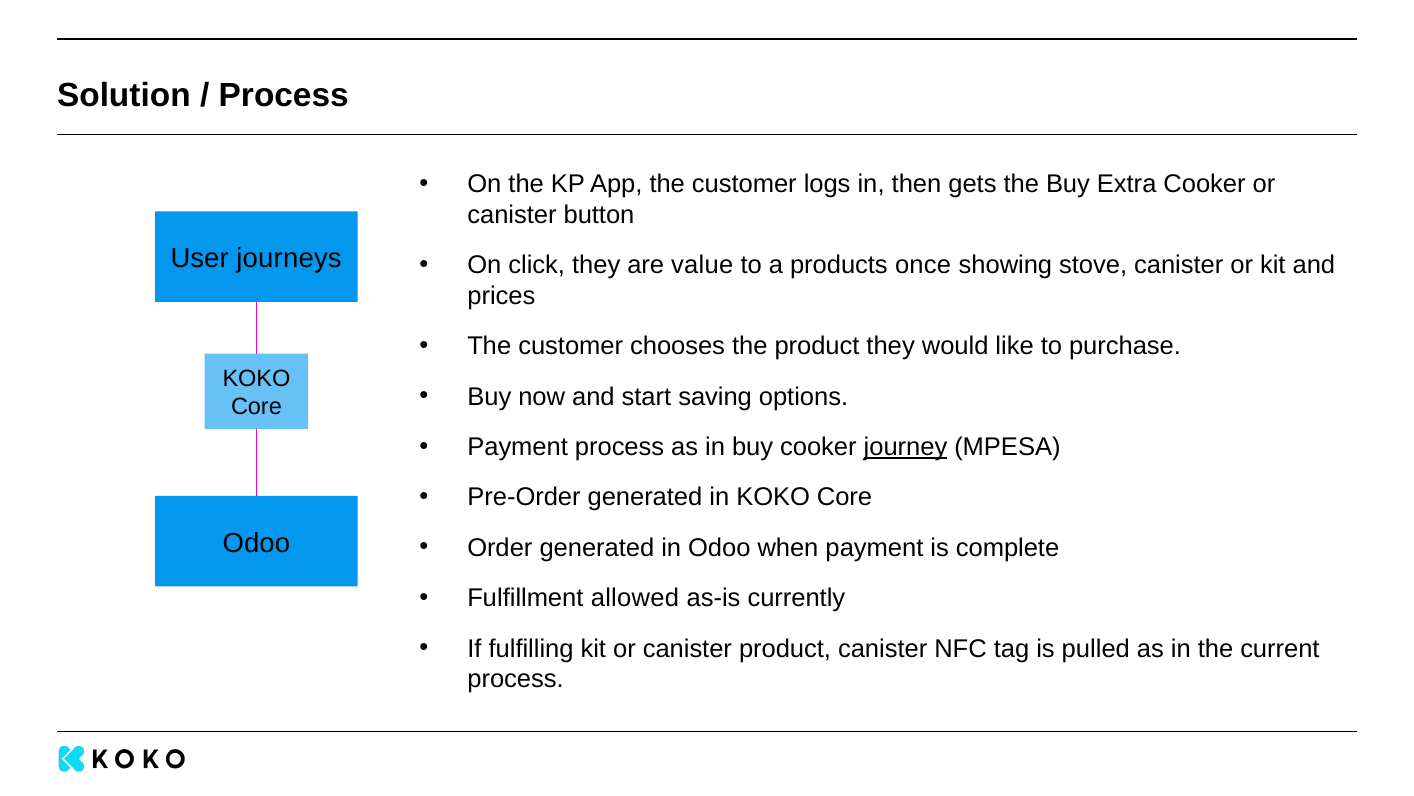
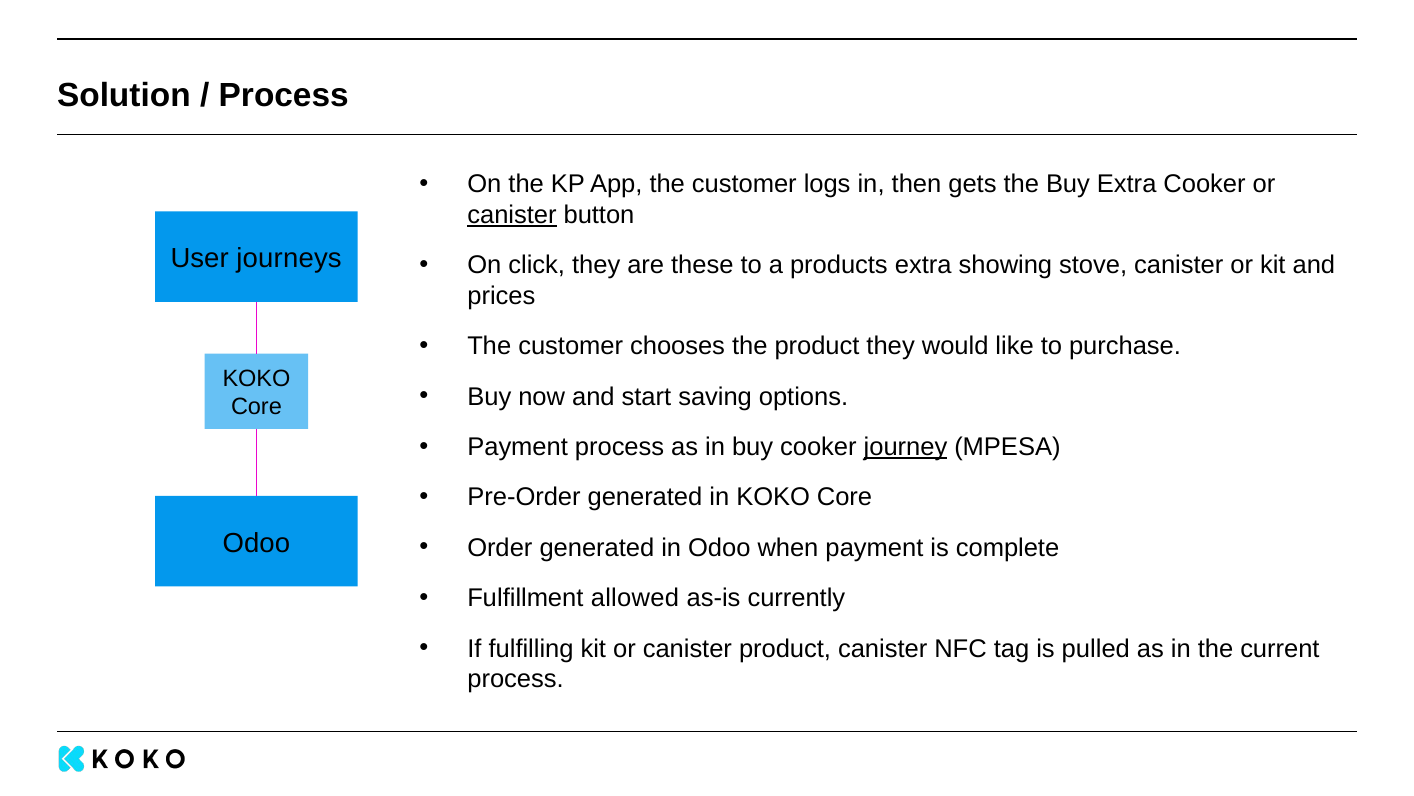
canister at (512, 215) underline: none -> present
value: value -> these
products once: once -> extra
